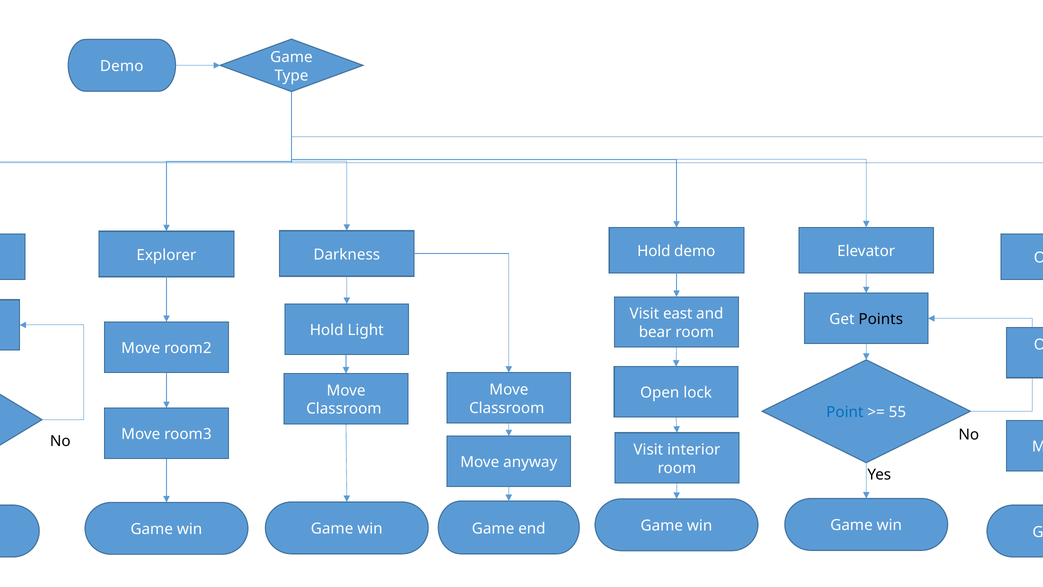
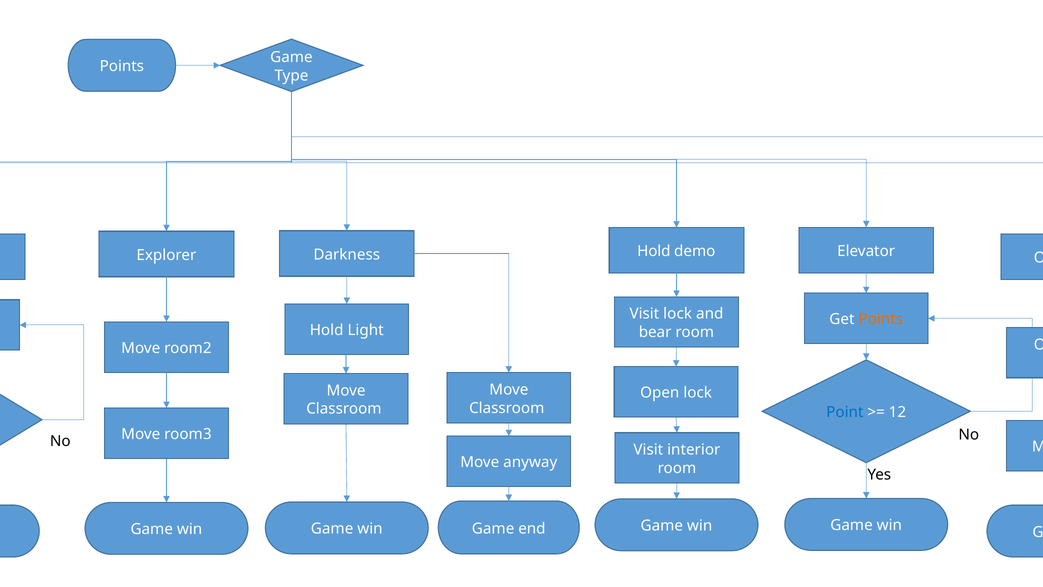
Demo at (122, 66): Demo -> Points
Visit east: east -> lock
Points at (881, 319) colour: black -> orange
55: 55 -> 12
